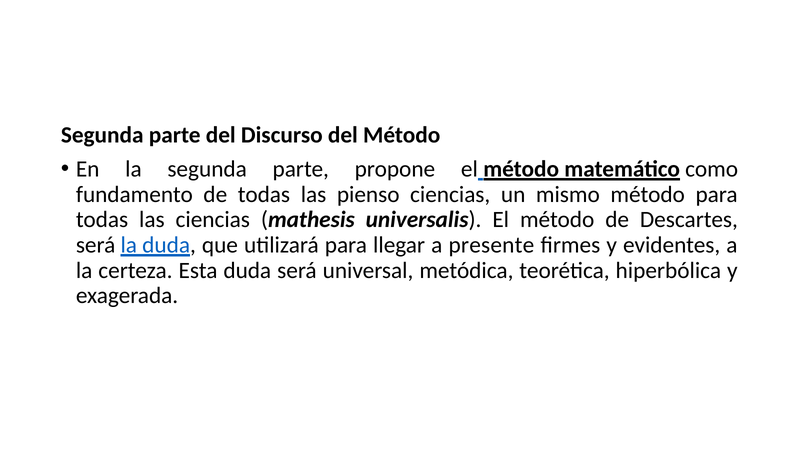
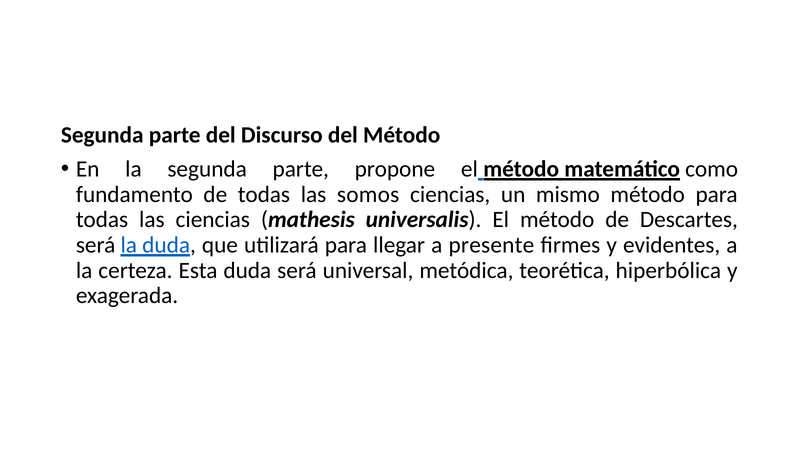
pienso: pienso -> somos
